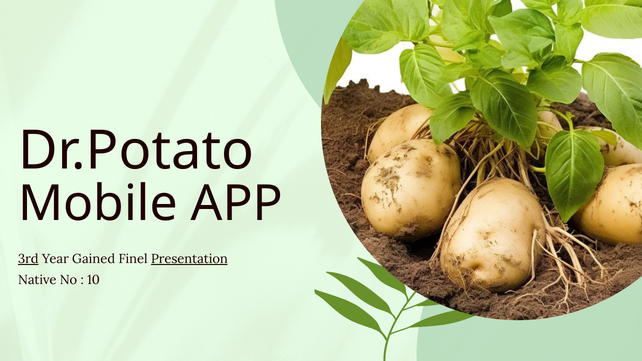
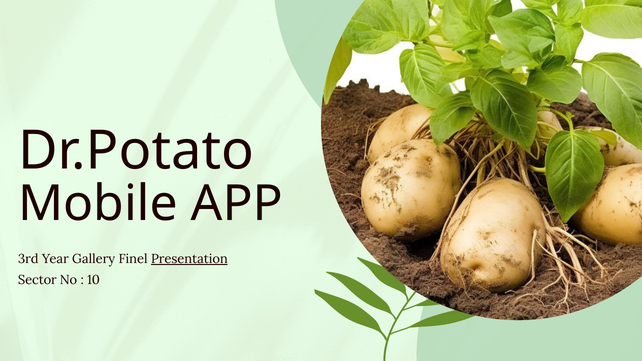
3rd underline: present -> none
Gained: Gained -> Gallery
Native: Native -> Sector
